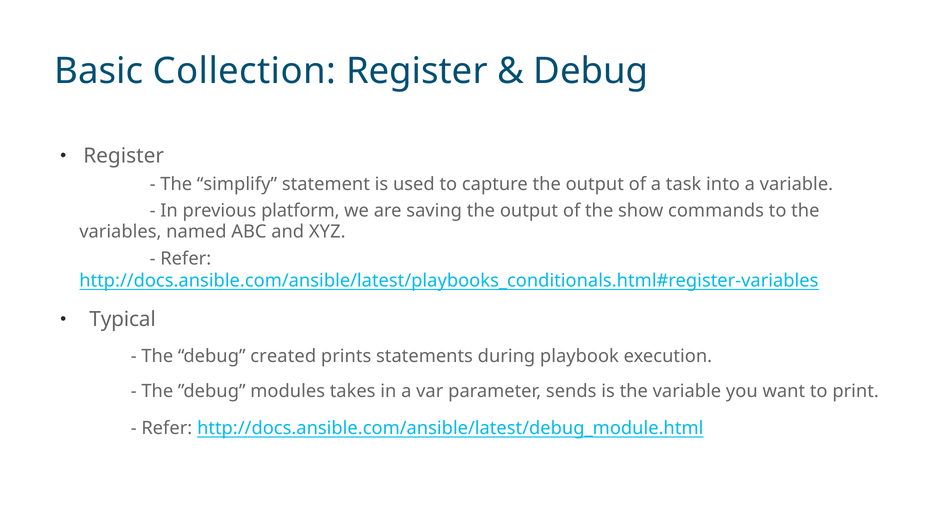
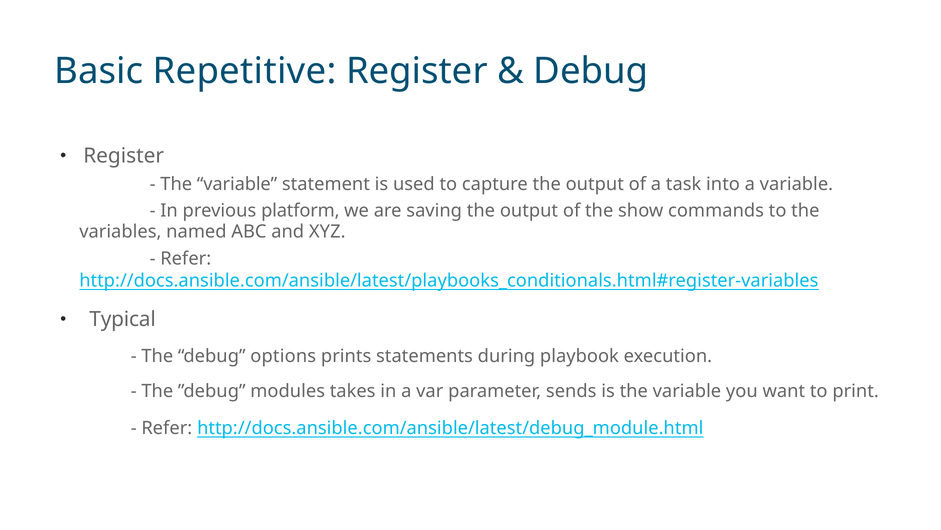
Collection: Collection -> Repetitive
simplify at (237, 184): simplify -> variable
created: created -> options
